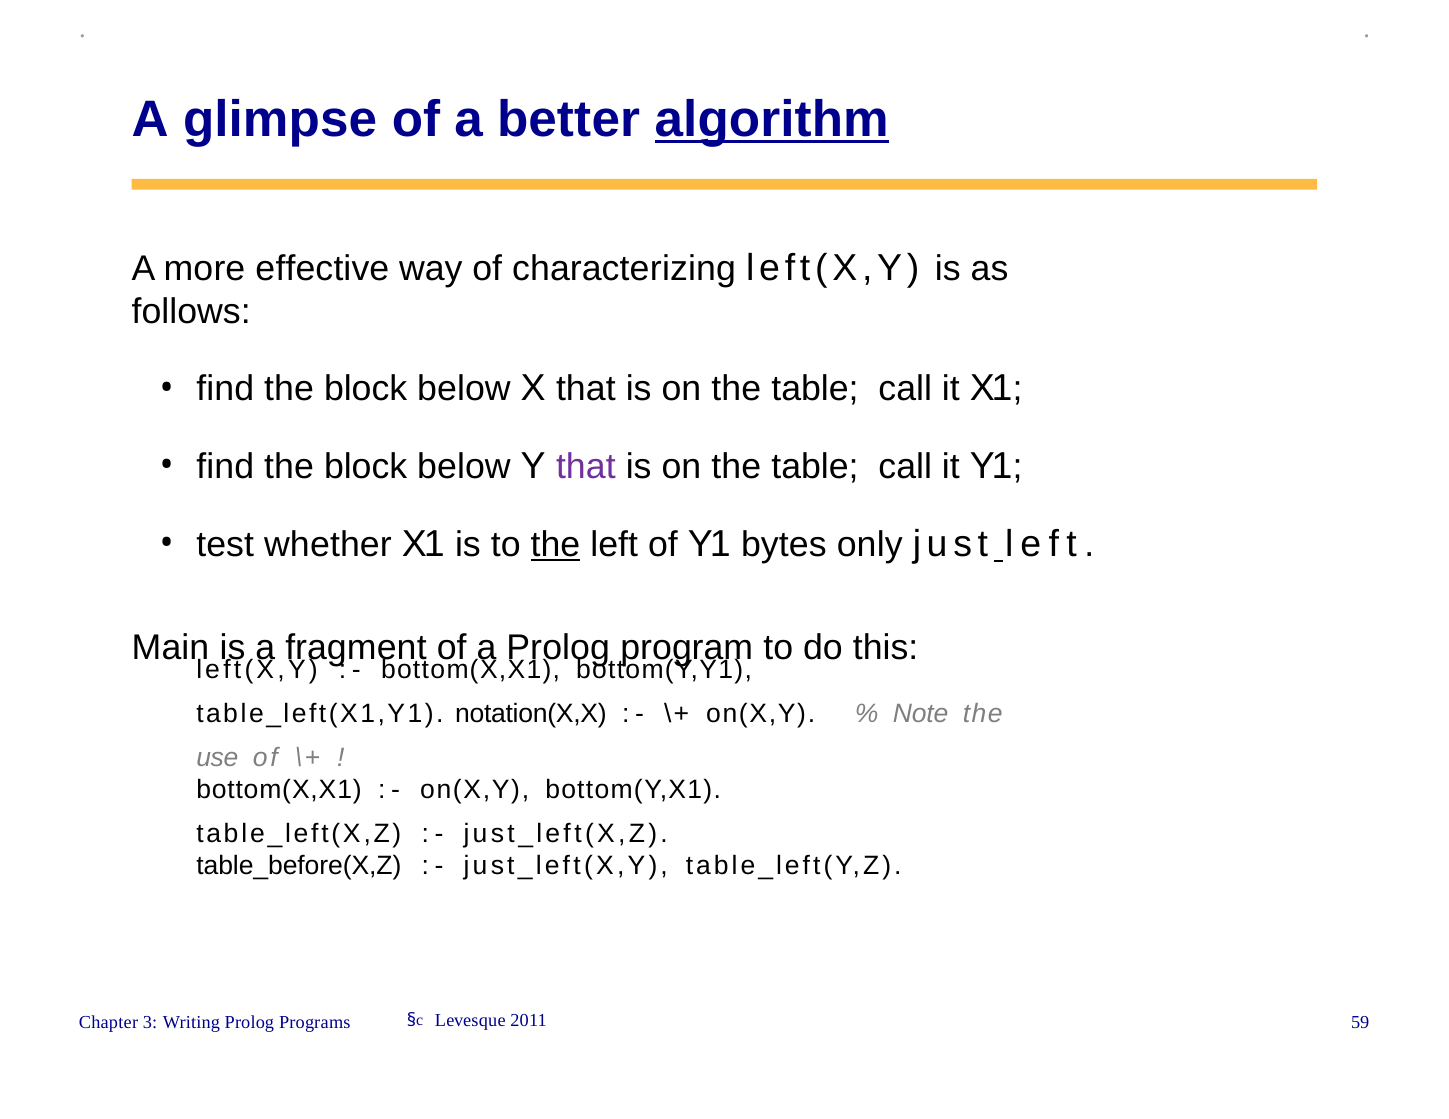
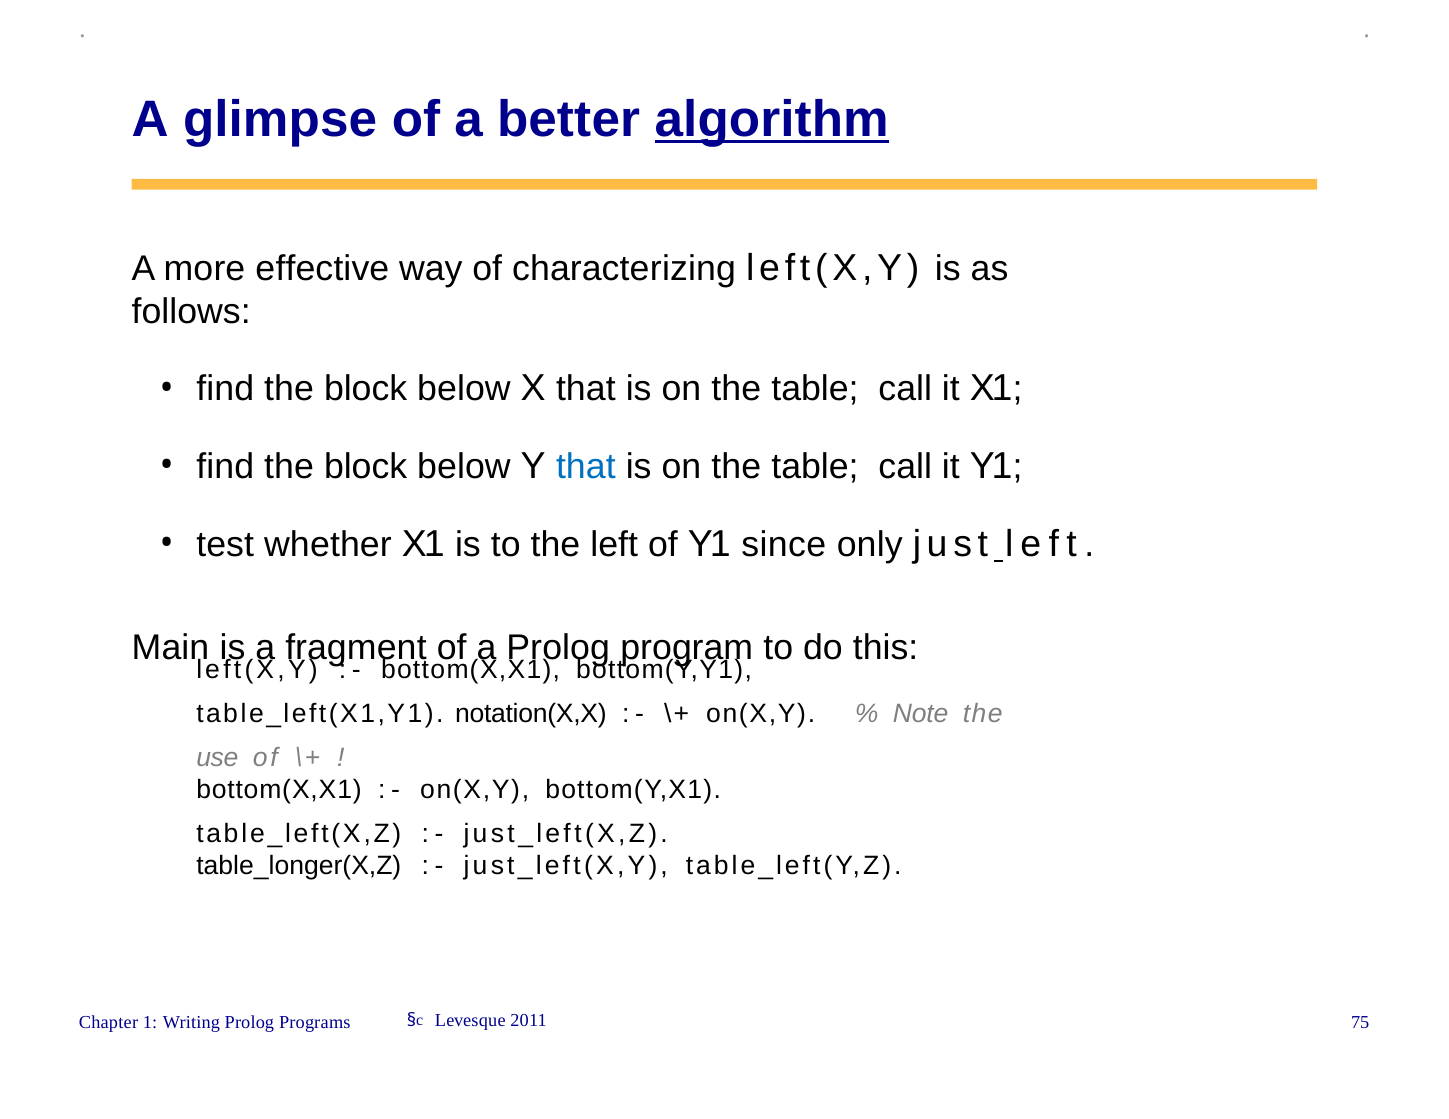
that at (586, 467) colour: purple -> blue
the at (555, 545) underline: present -> none
bytes: bytes -> since
table_before(X,Z: table_before(X,Z -> table_longer(X,Z
3: 3 -> 1
59: 59 -> 75
